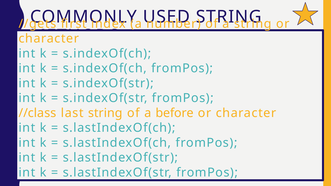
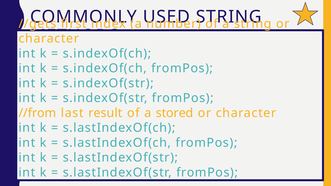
//class: //class -> //from
last string: string -> result
before: before -> stored
